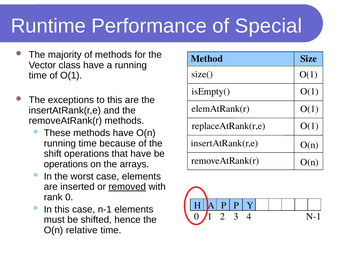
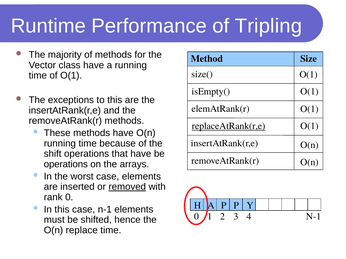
Special: Special -> Tripling
replaceAtRank(r,e underline: none -> present
relative: relative -> replace
